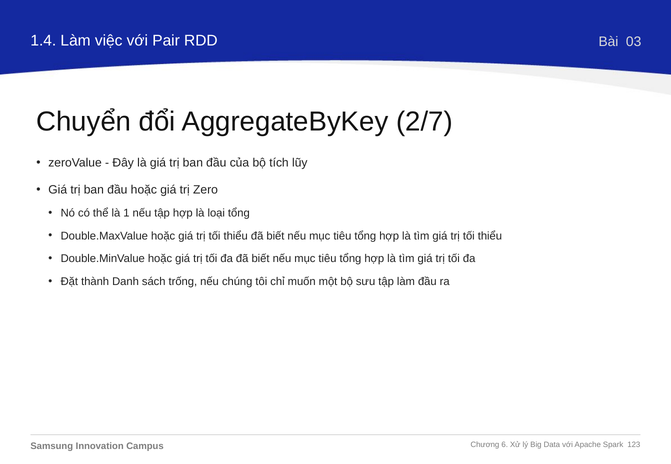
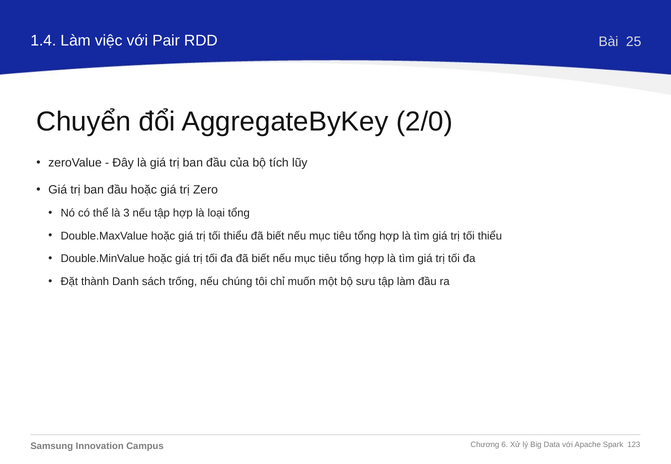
03: 03 -> 25
2/7: 2/7 -> 2/0
1: 1 -> 3
